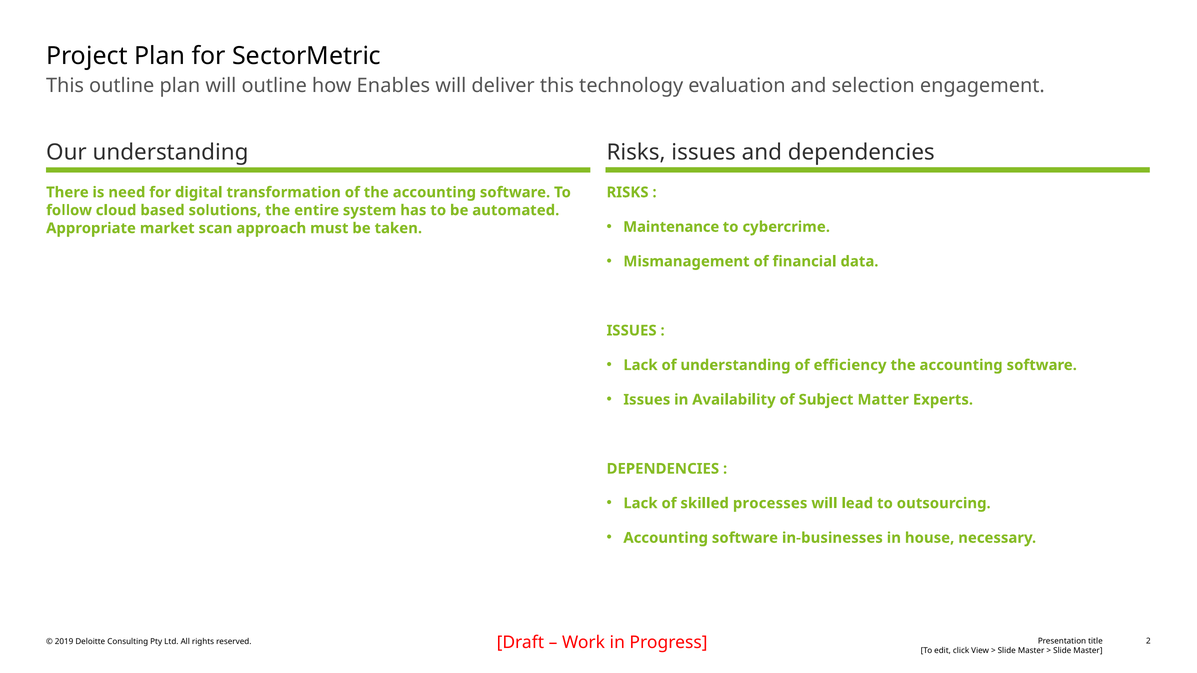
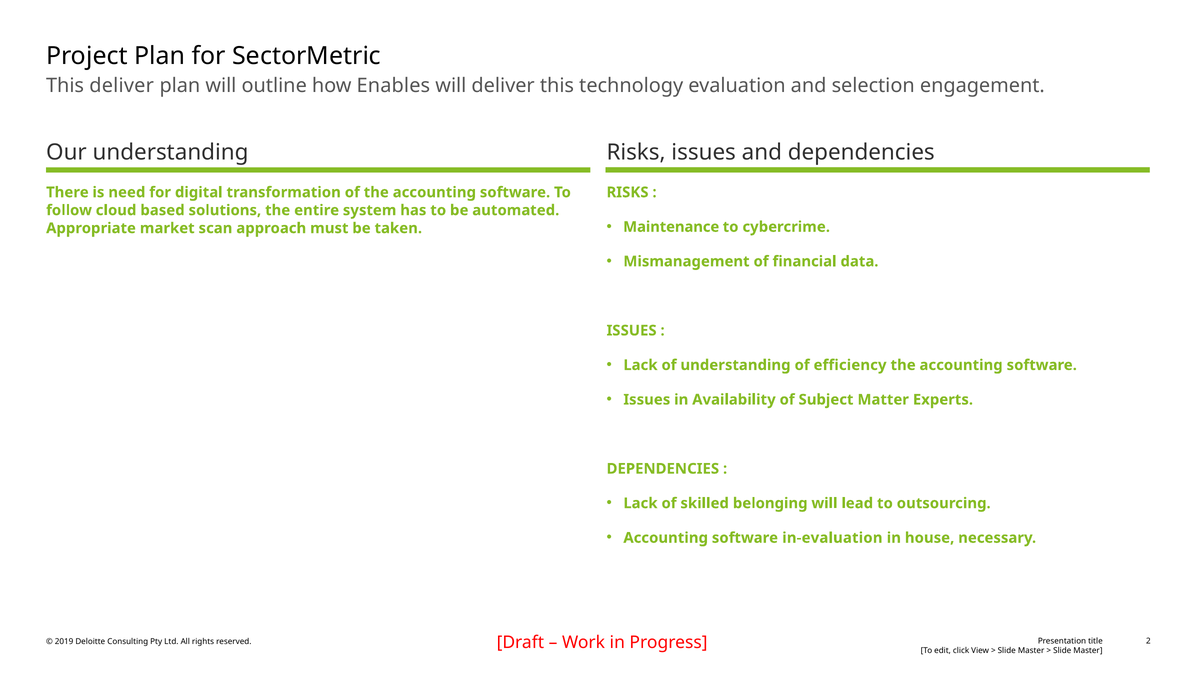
This outline: outline -> deliver
processes: processes -> belonging
in-businesses: in-businesses -> in-evaluation
